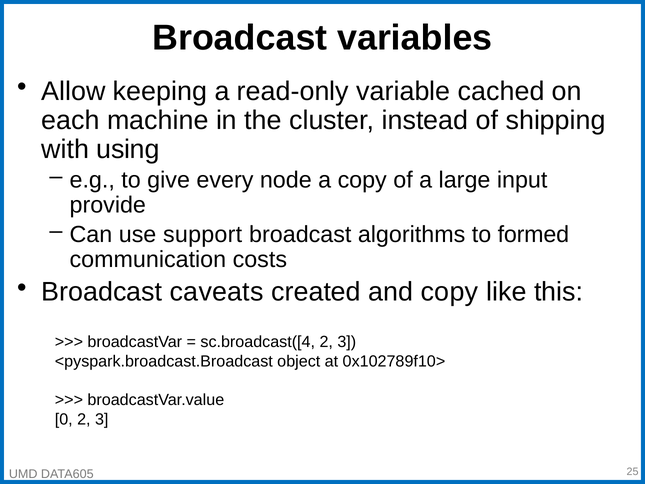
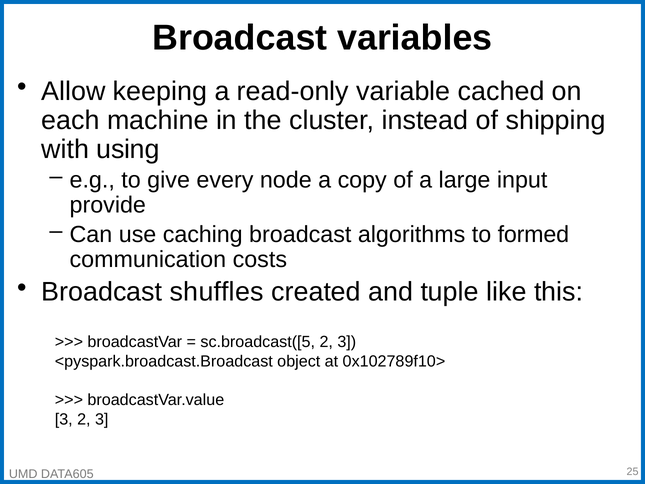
support: support -> caching
caveats: caveats -> shuffles
and copy: copy -> tuple
sc.broadcast([4: sc.broadcast([4 -> sc.broadcast([5
0 at (64, 419): 0 -> 3
